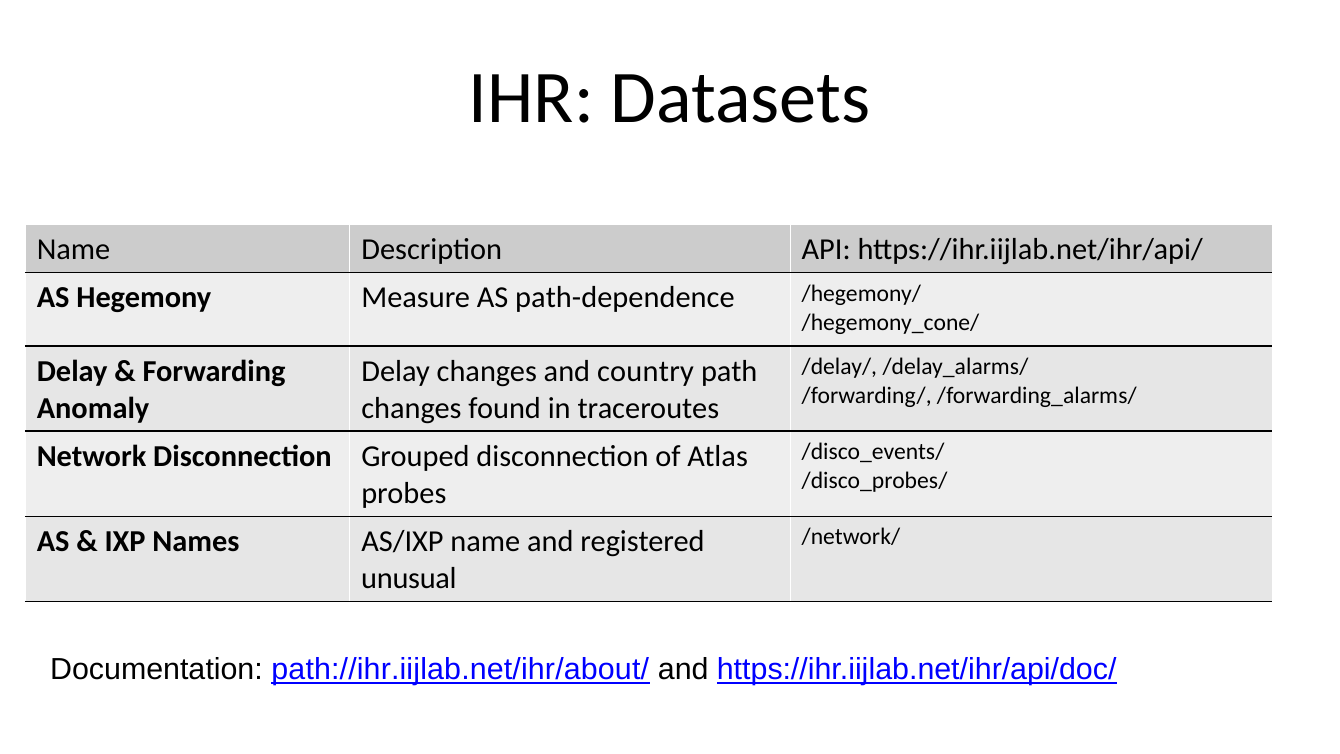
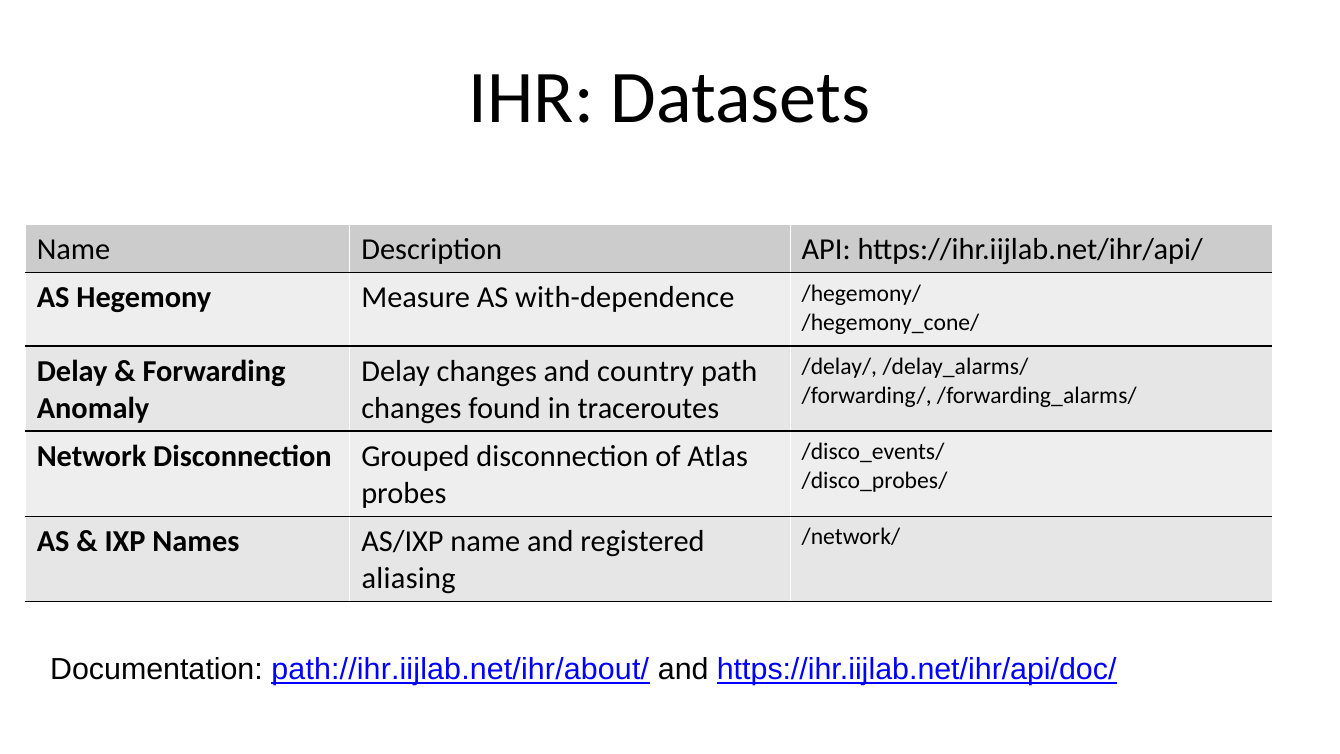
path-dependence: path-dependence -> with-dependence
unusual: unusual -> aliasing
